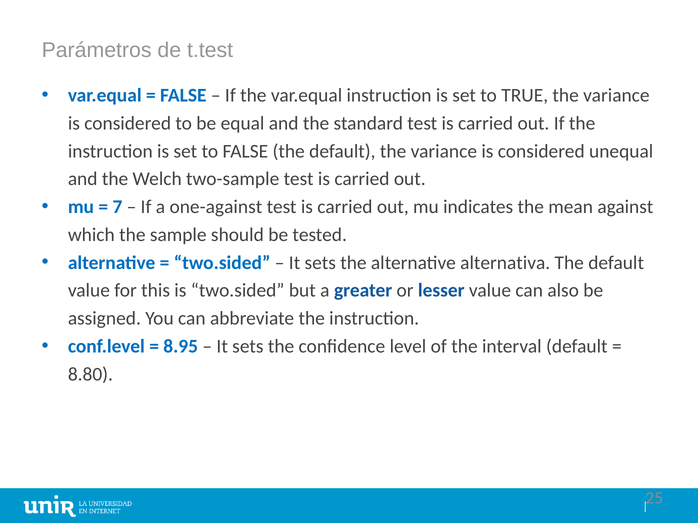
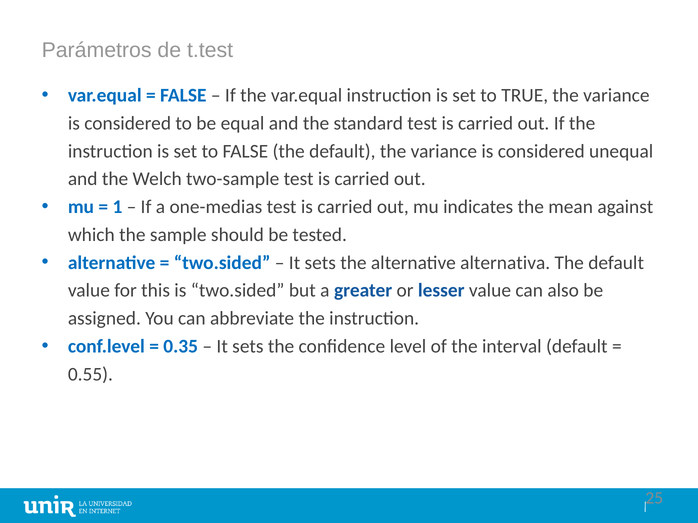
7: 7 -> 1
one-against: one-against -> one-medias
8.95: 8.95 -> 0.35
8.80: 8.80 -> 0.55
